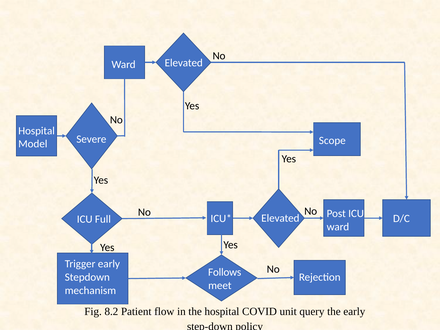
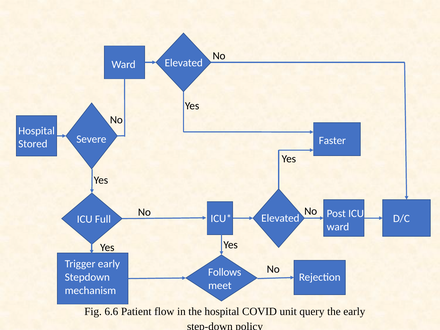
Scope: Scope -> Faster
Model: Model -> Stored
8.2: 8.2 -> 6.6
